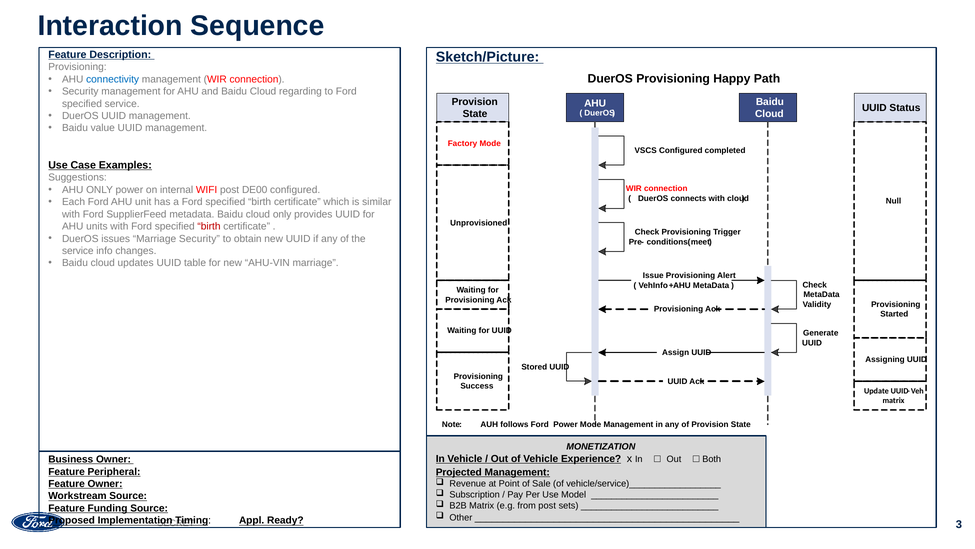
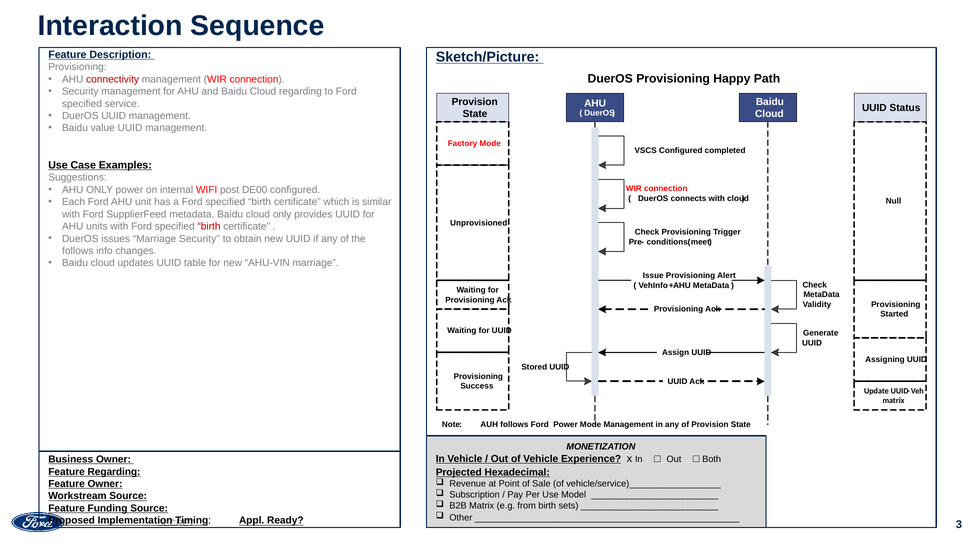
connectivity colour: blue -> red
service at (78, 251): service -> follows
Feature Peripheral: Peripheral -> Regarding
Projected Management: Management -> Hexadecimal
from post: post -> birth
